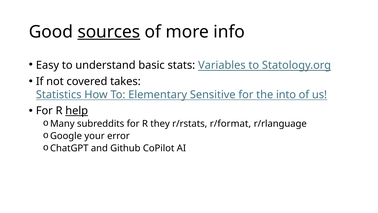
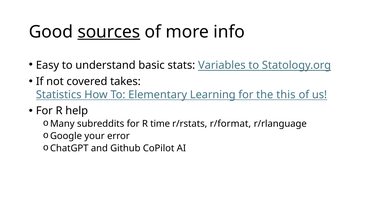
Sensitive: Sensitive -> Learning
into: into -> this
help underline: present -> none
they: they -> time
